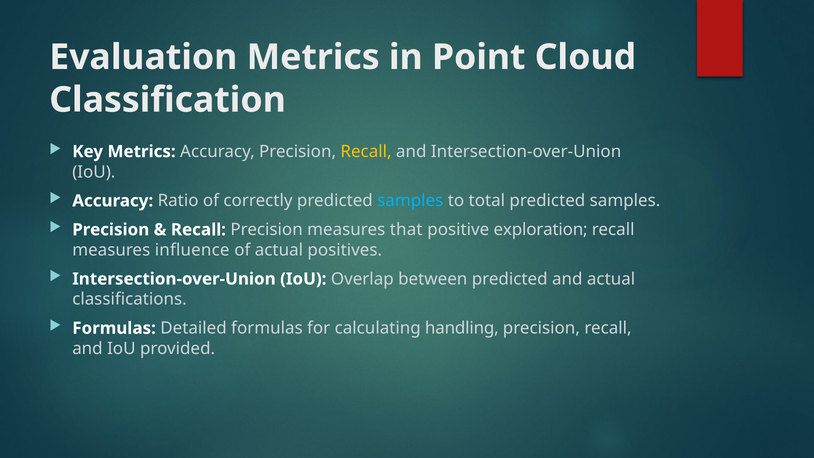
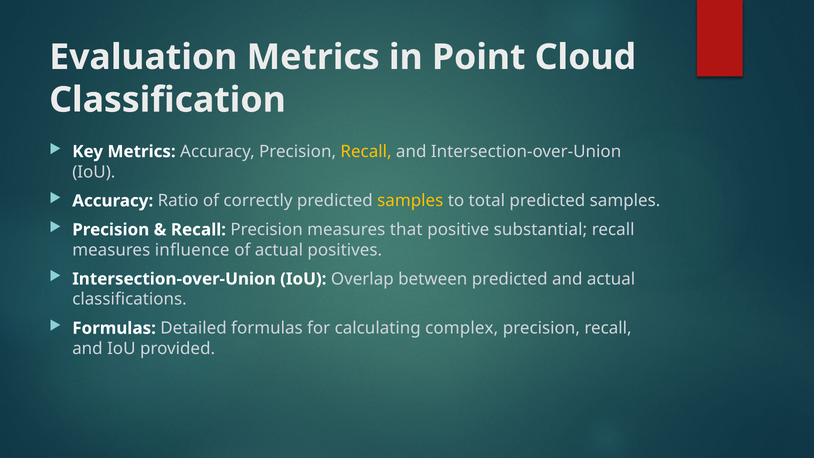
samples at (410, 201) colour: light blue -> yellow
exploration: exploration -> substantial
handling: handling -> complex
